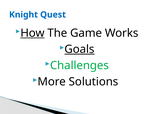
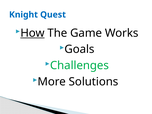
Goals underline: present -> none
